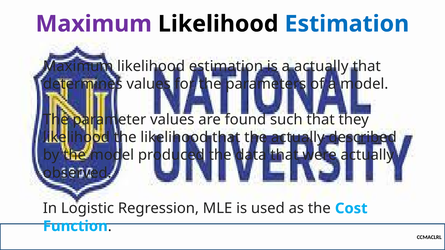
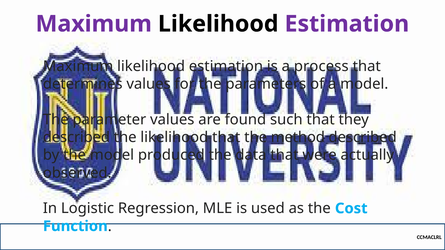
Estimation at (347, 24) colour: blue -> purple
a actually: actually -> process
likelihood at (76, 137): likelihood -> described
the actually: actually -> method
